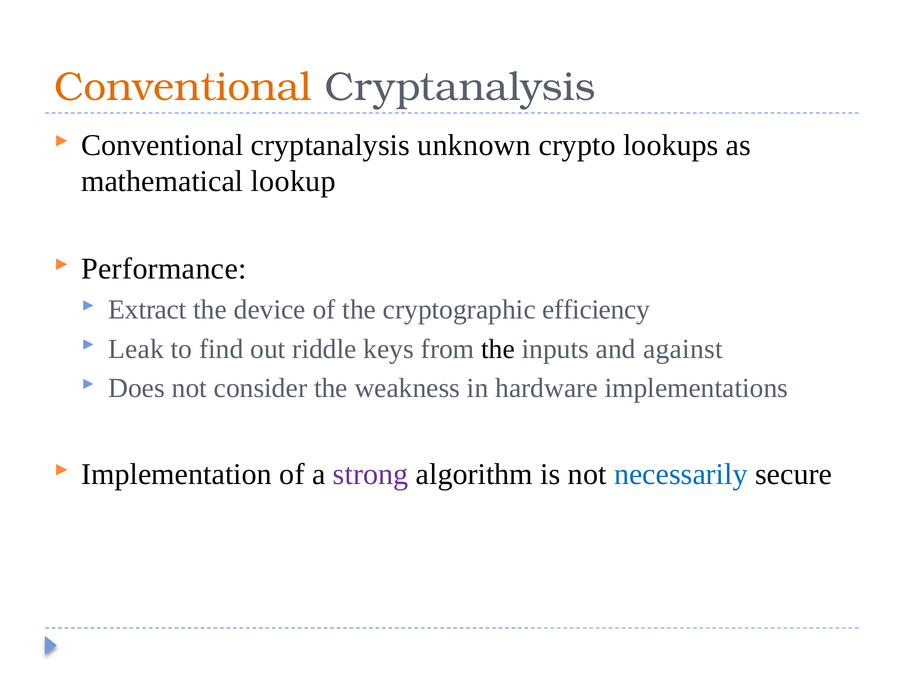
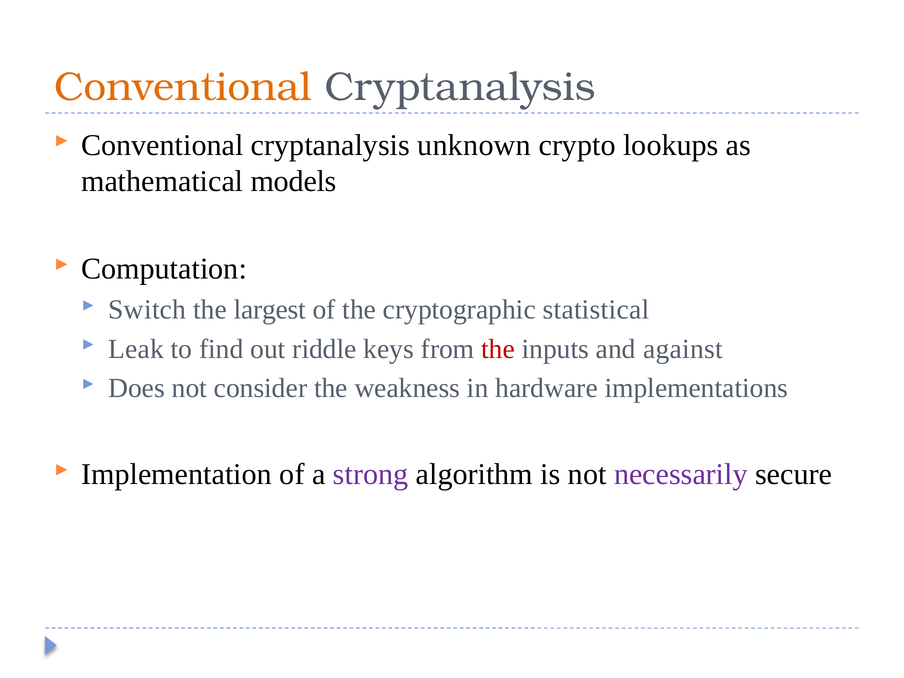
lookup: lookup -> models
Performance: Performance -> Computation
Extract: Extract -> Switch
device: device -> largest
efficiency: efficiency -> statistical
the at (498, 349) colour: black -> red
necessarily colour: blue -> purple
